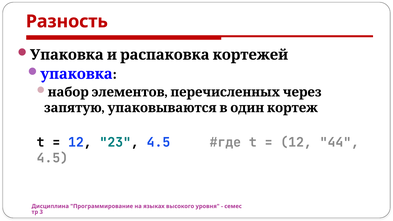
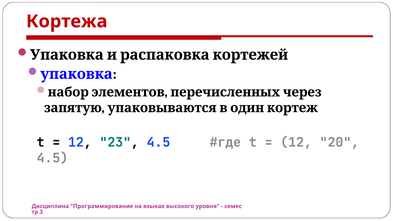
Разность: Разность -> Кортежа
44: 44 -> 20
